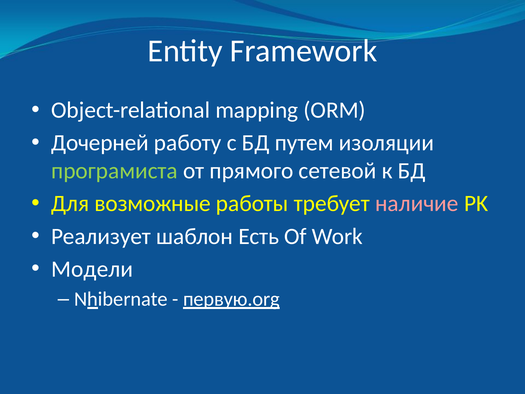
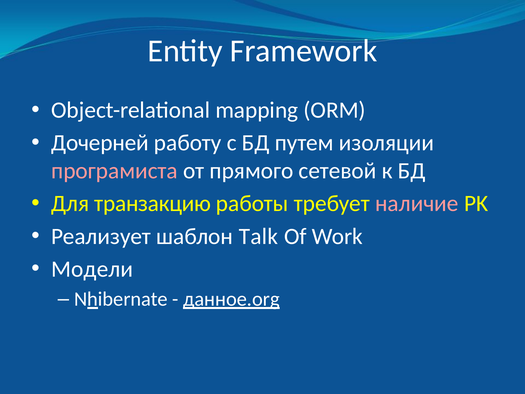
програмиста colour: light green -> pink
возможные: возможные -> транзакцию
Есть: Есть -> Talk
первую.org: первую.org -> данное.org
